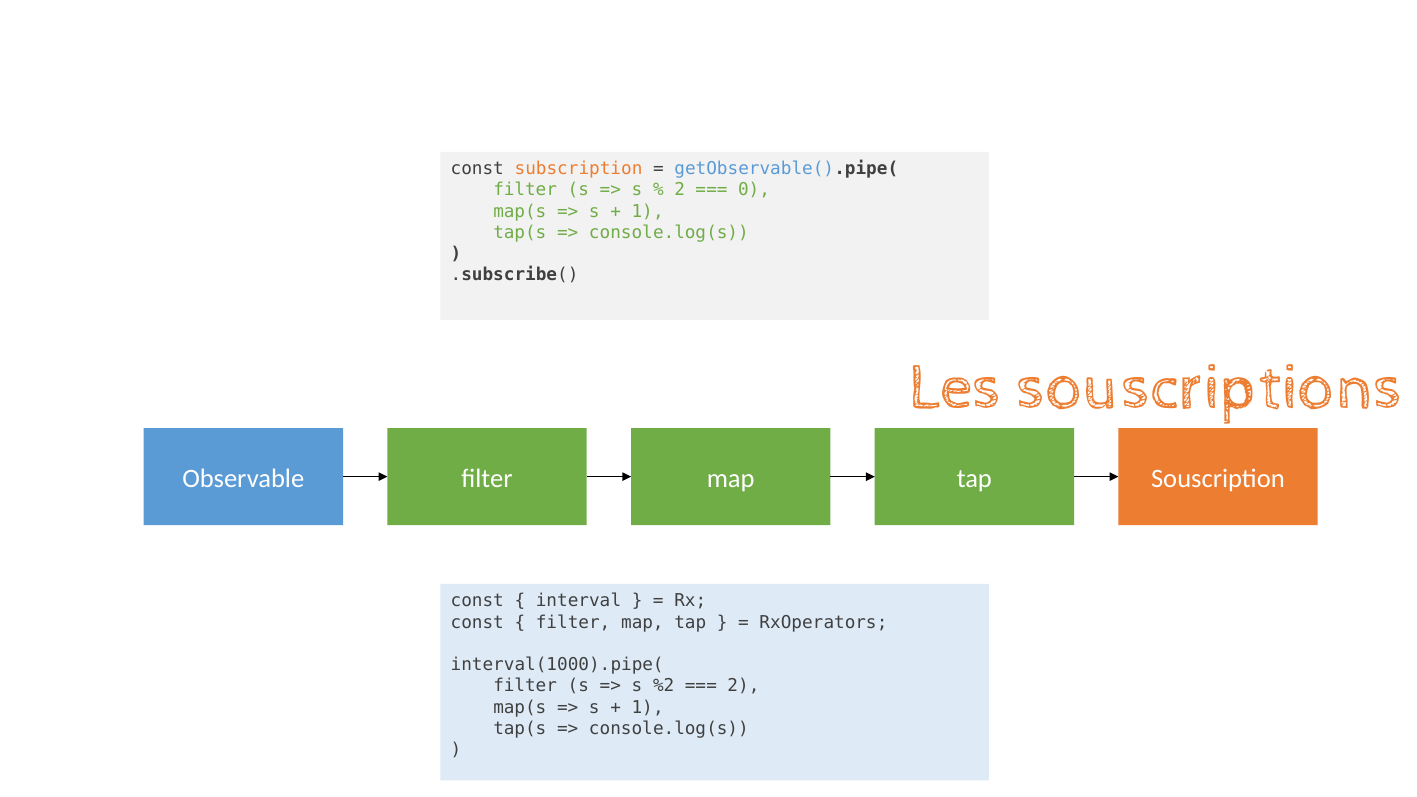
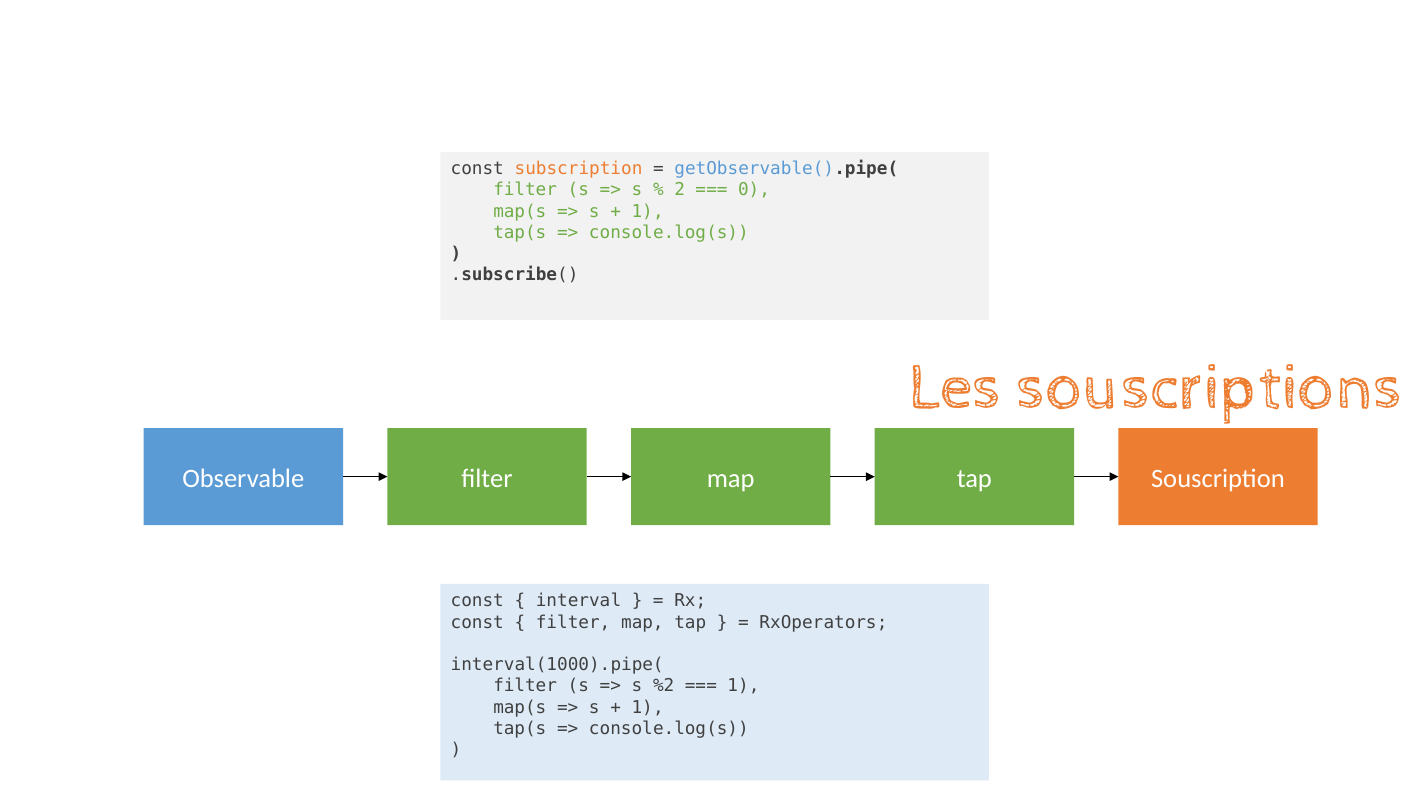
2 at (743, 686): 2 -> 1
